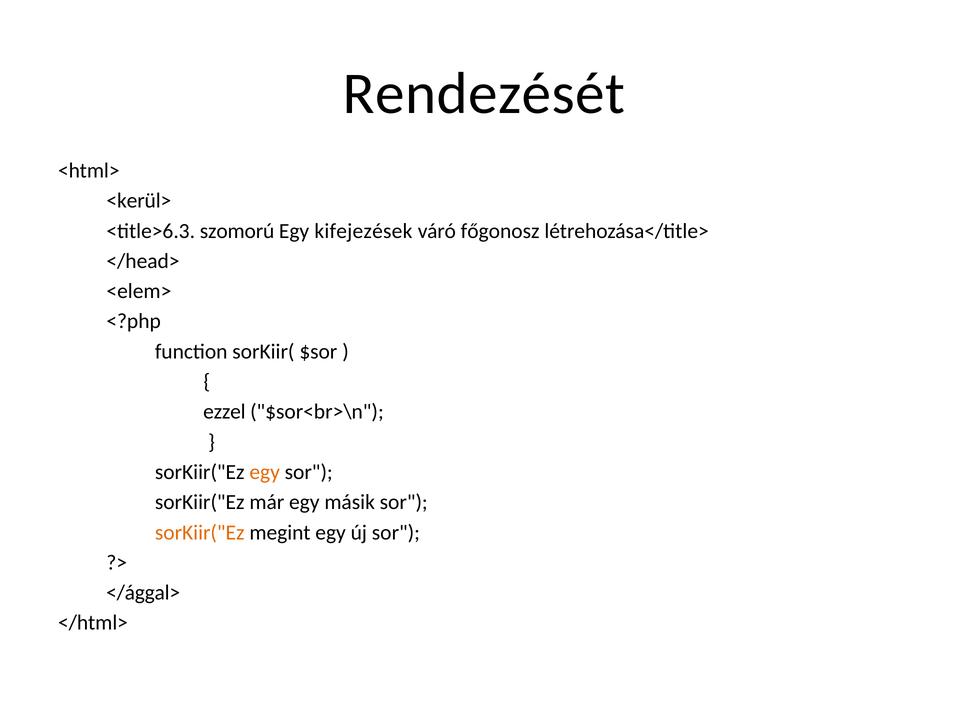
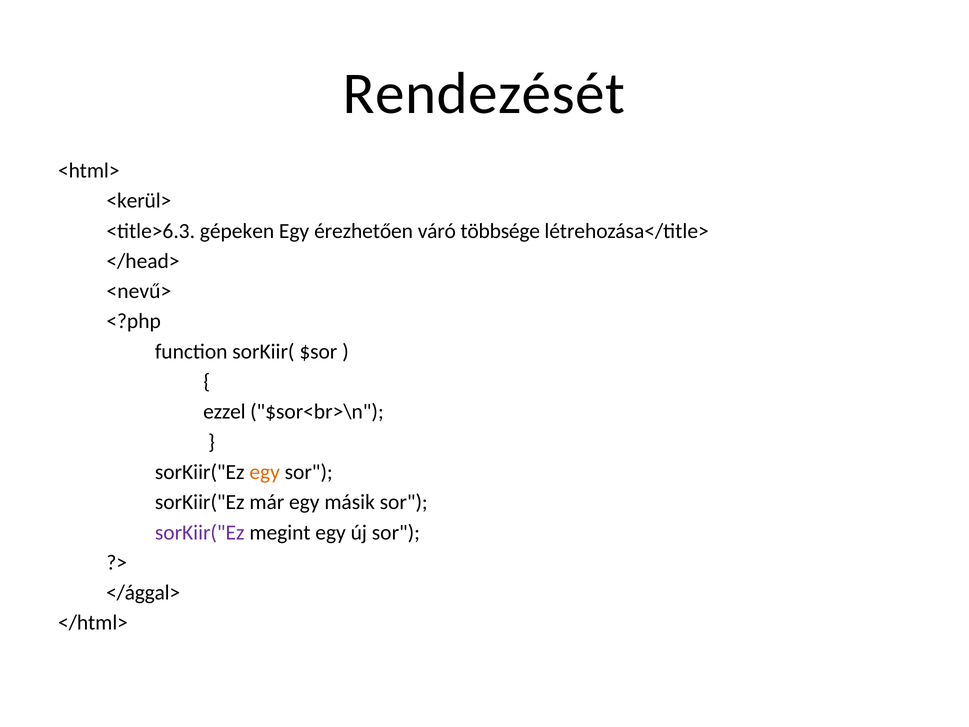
szomorú: szomorú -> gépeken
kifejezések: kifejezések -> érezhetően
főgonosz: főgonosz -> többsége
<elem>: <elem> -> <nevű>
sorKiir("Ez at (200, 532) colour: orange -> purple
